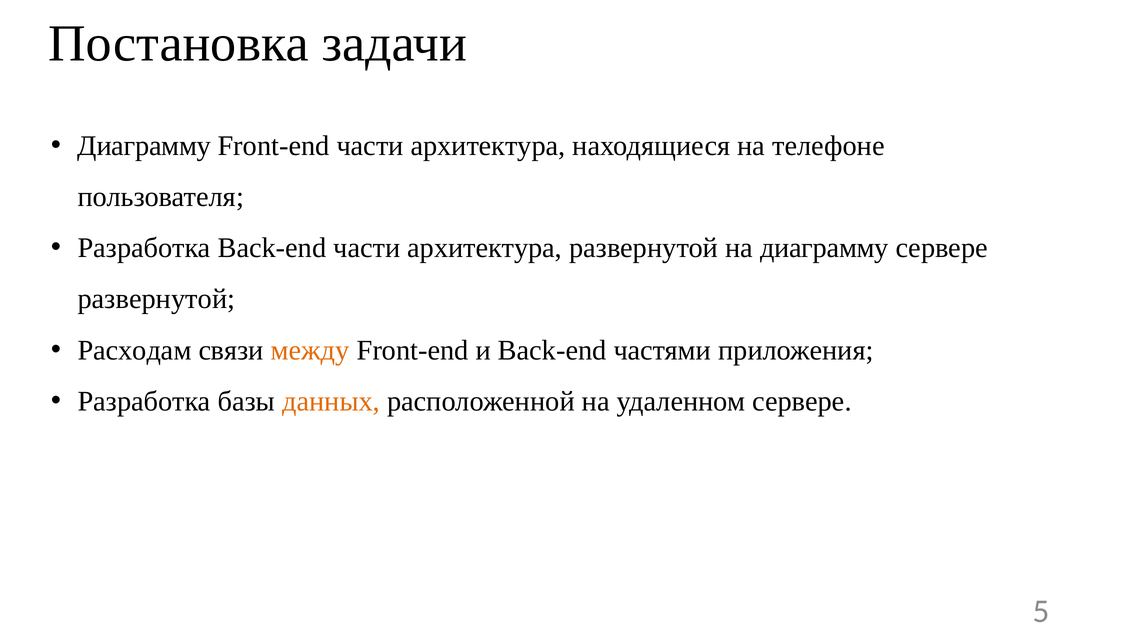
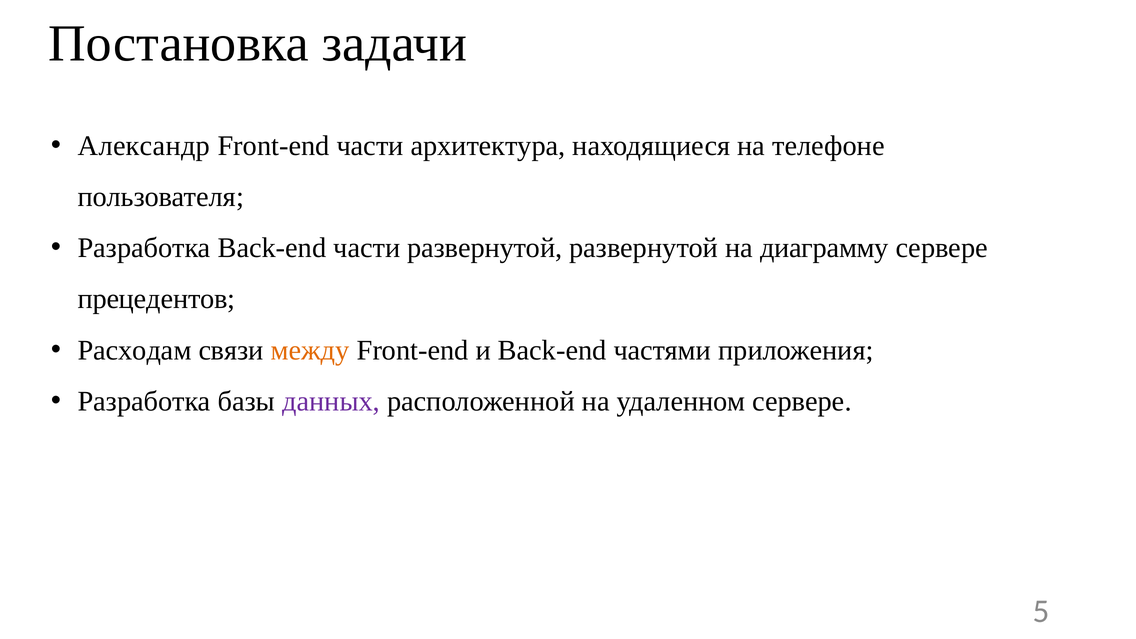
Диаграмму at (144, 146): Диаграмму -> Александр
Back-end части архитектура: архитектура -> развернутой
развернутой at (156, 299): развернутой -> прецедентов
данных colour: orange -> purple
